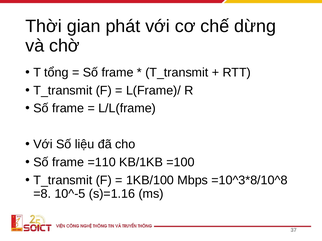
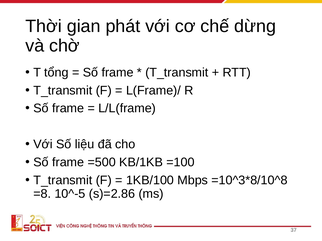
=110: =110 -> =500
s)=1.16: s)=1.16 -> s)=2.86
